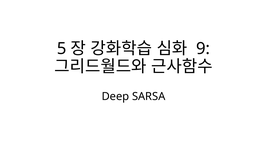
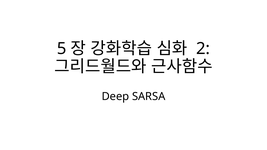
9: 9 -> 2
